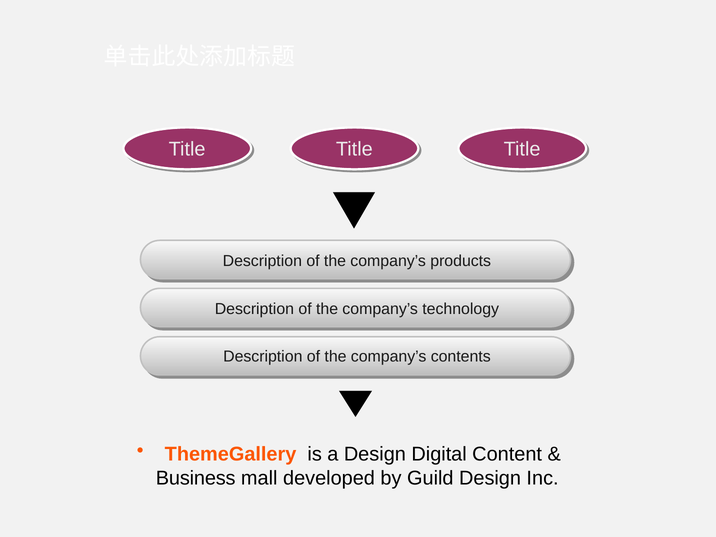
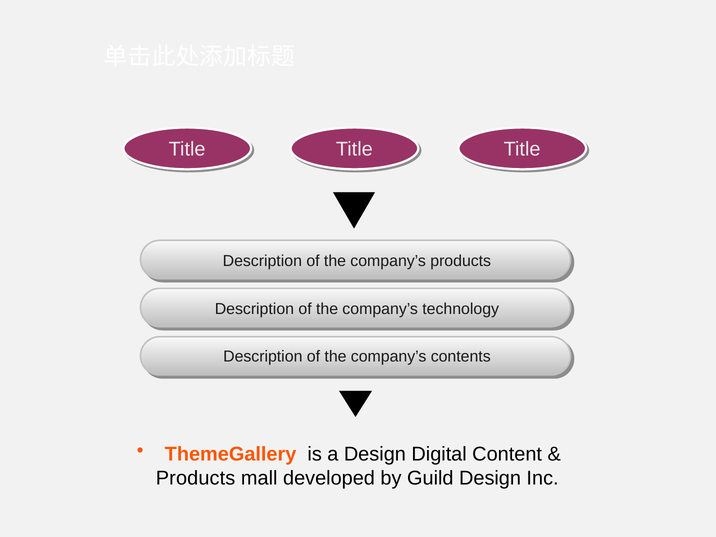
Business at (196, 478): Business -> Products
